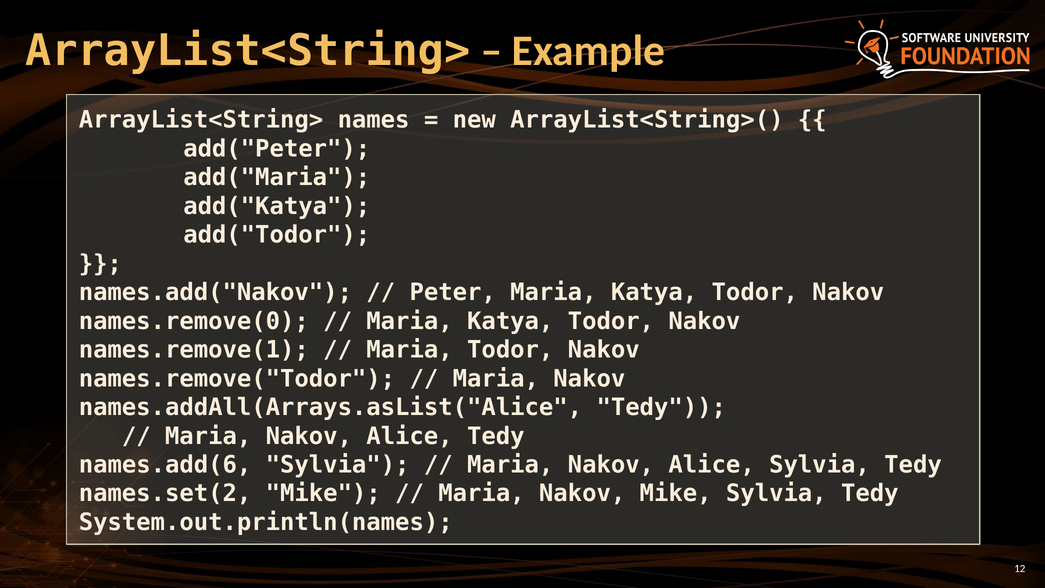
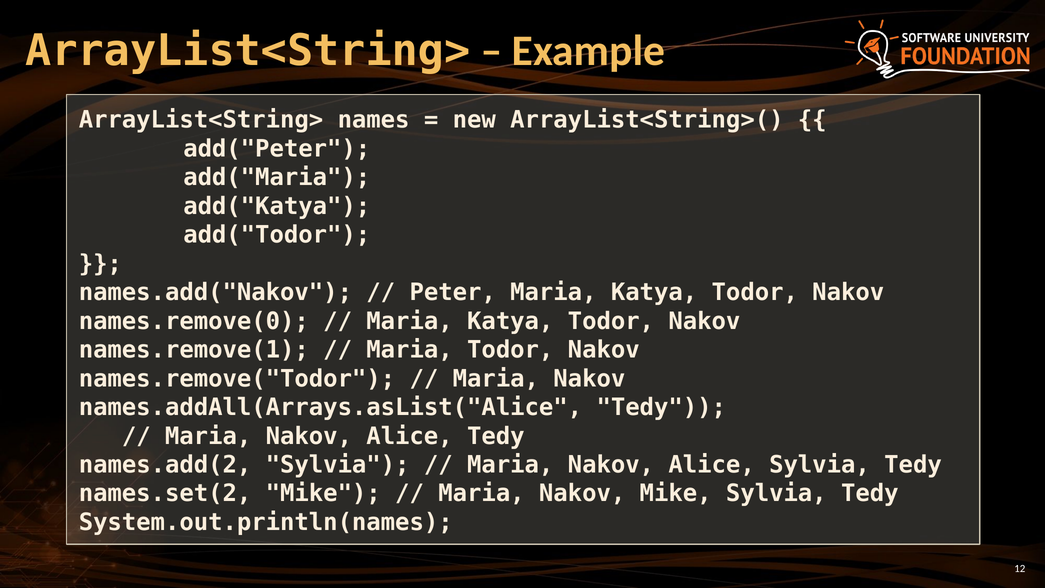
names.add(6: names.add(6 -> names.add(2
